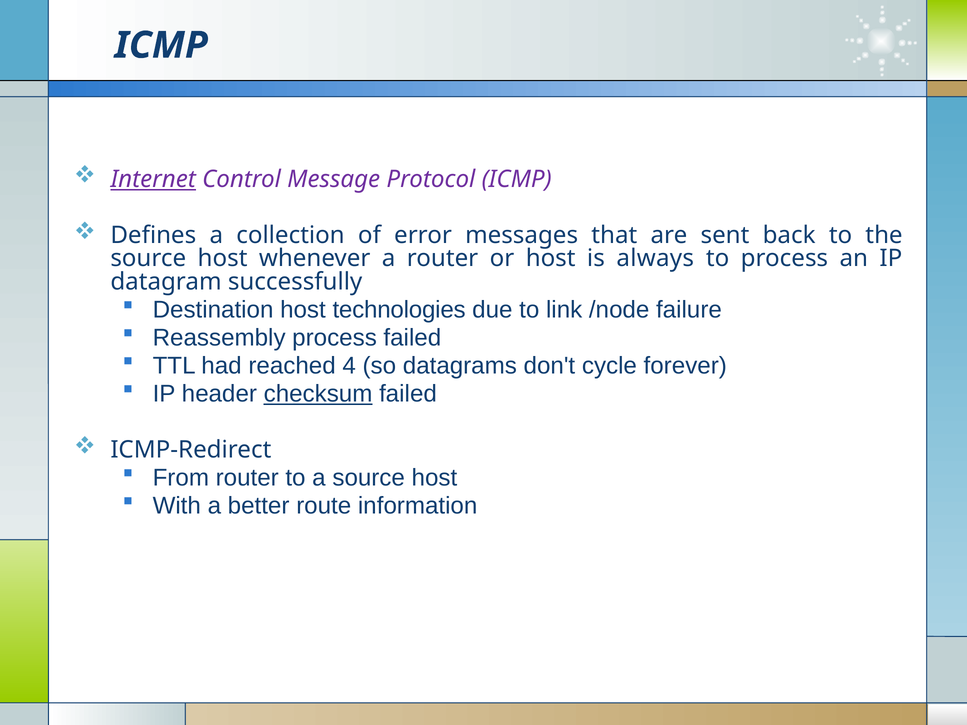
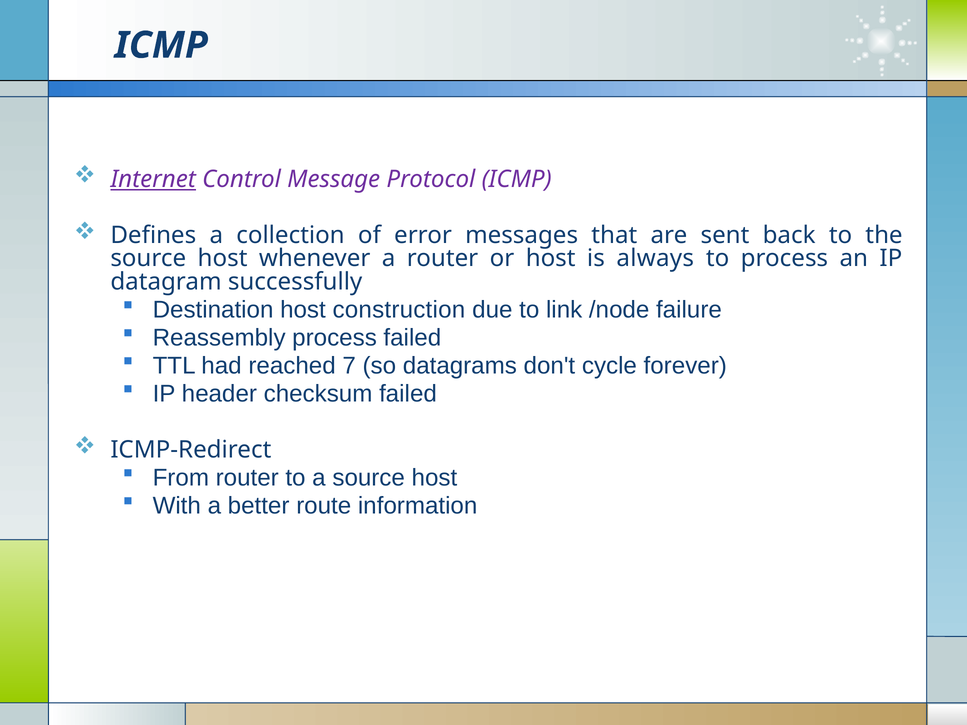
technologies: technologies -> construction
4: 4 -> 7
checksum underline: present -> none
